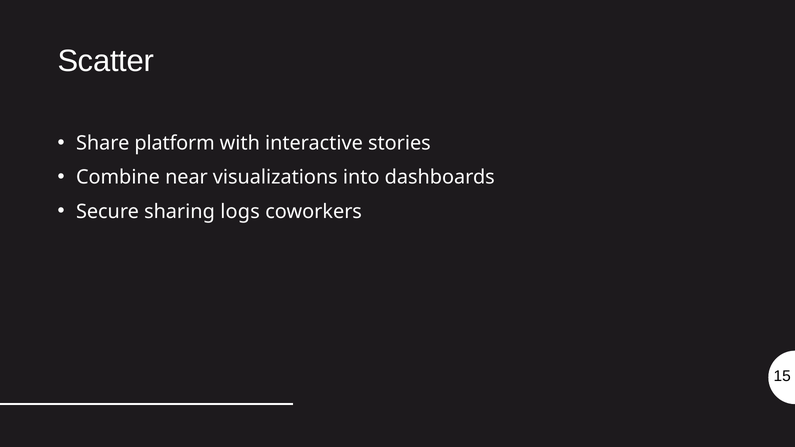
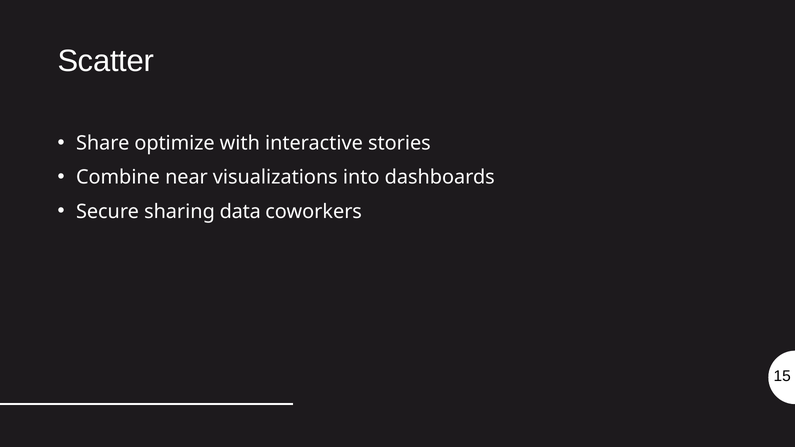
platform: platform -> optimize
logs: logs -> data
